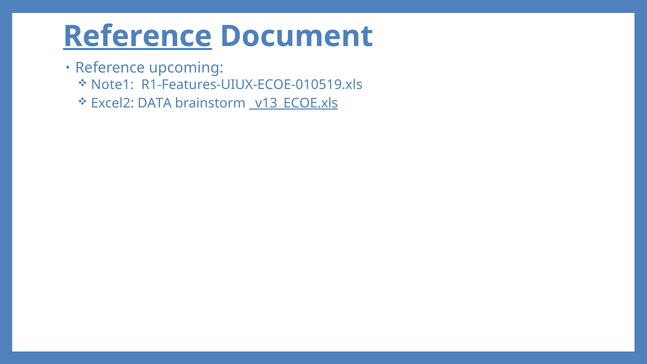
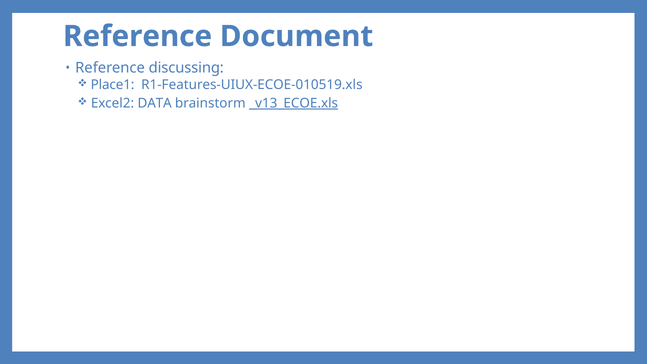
Reference at (138, 36) underline: present -> none
upcoming: upcoming -> discussing
Note1: Note1 -> Place1
